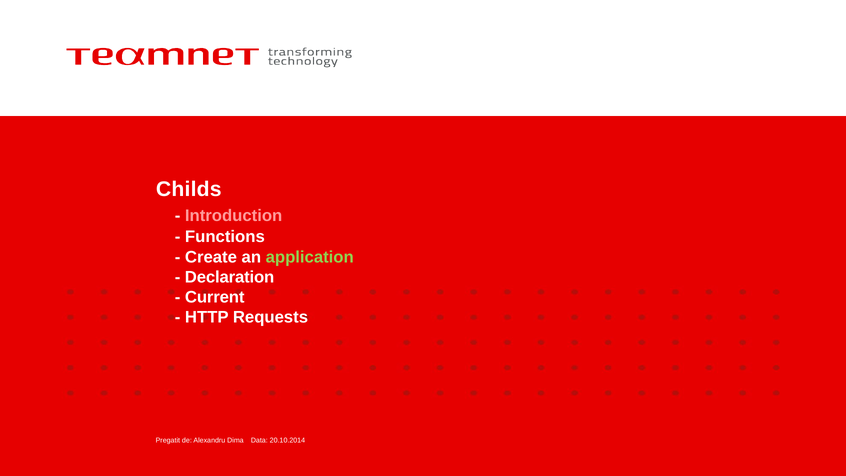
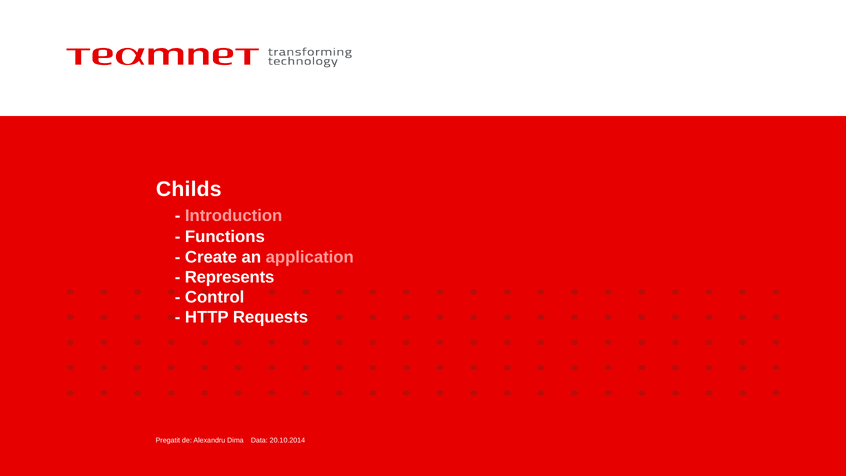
application colour: light green -> pink
Declaration: Declaration -> Represents
Current: Current -> Control
